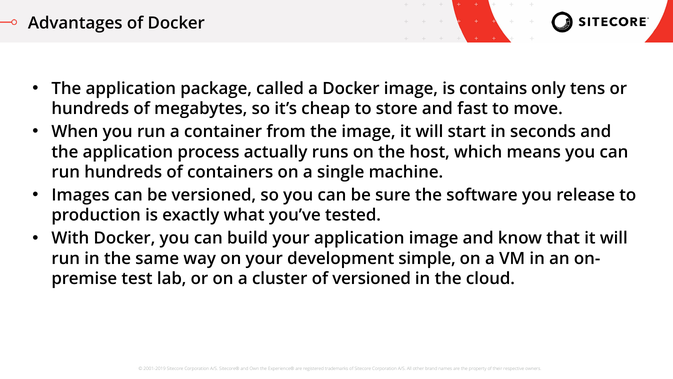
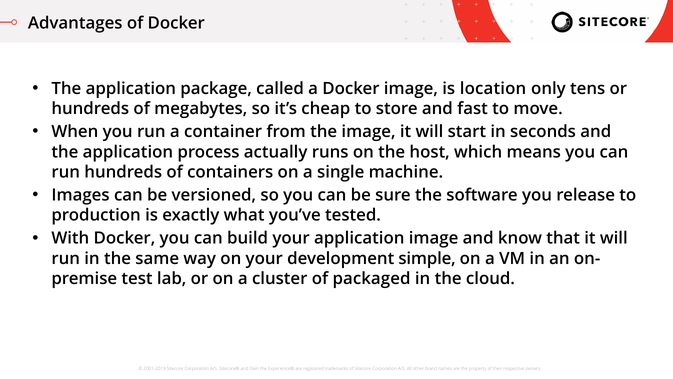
contains: contains -> location
of versioned: versioned -> packaged
